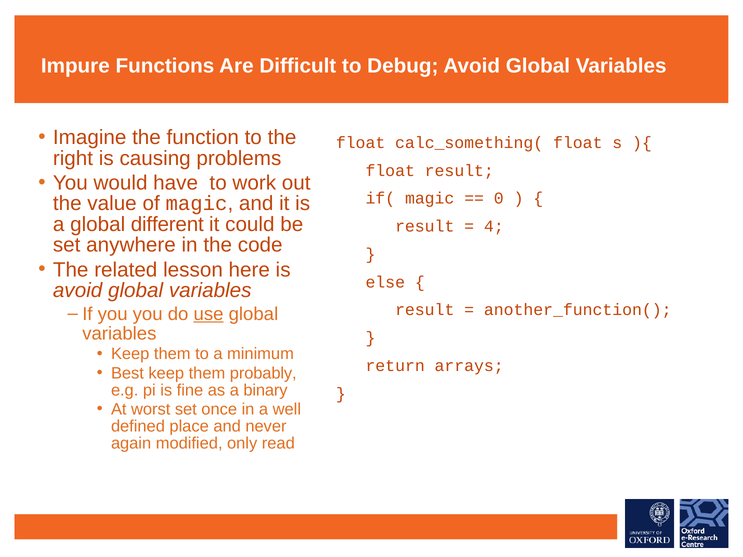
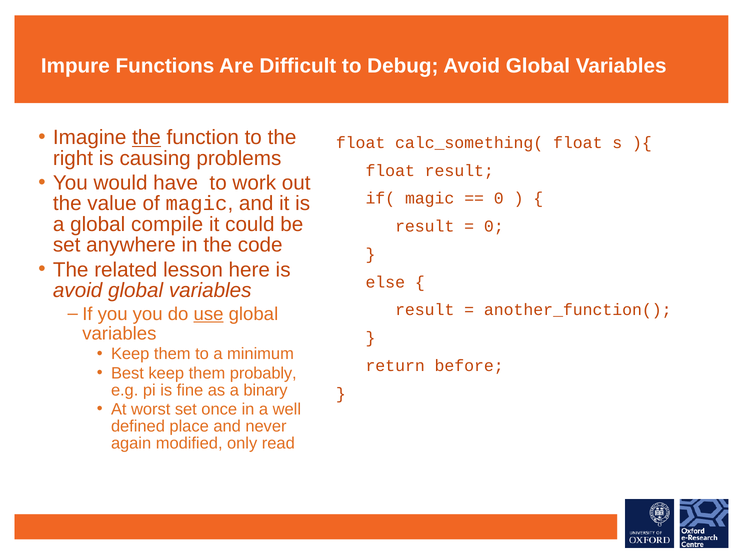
the at (146, 138) underline: none -> present
different: different -> compile
4 at (494, 227): 4 -> 0
arrays: arrays -> before
